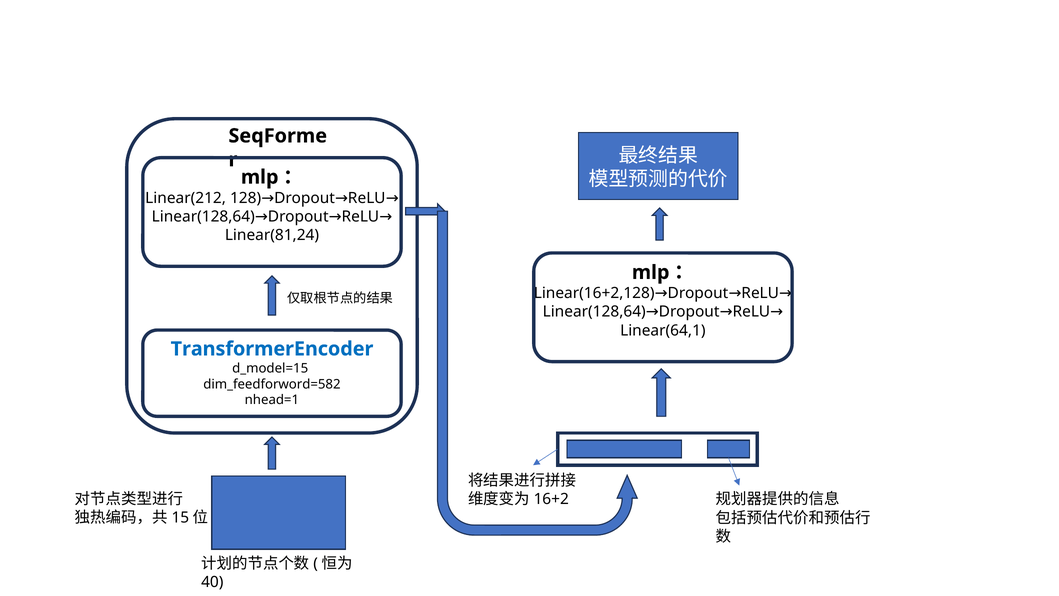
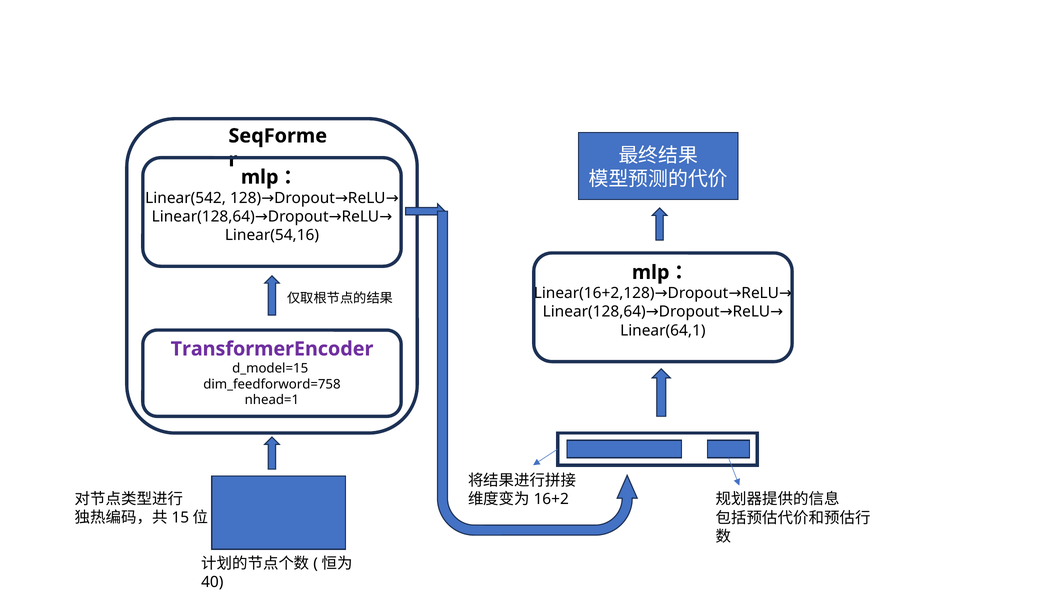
Linear(212: Linear(212 -> Linear(542
Linear(81,24: Linear(81,24 -> Linear(54,16
TransformerEncoder colour: blue -> purple
dim_feedforword=582: dim_feedforword=582 -> dim_feedforword=758
